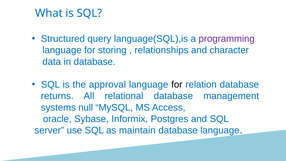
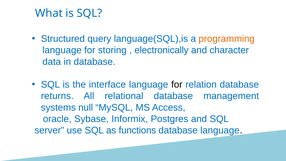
programming colour: purple -> orange
relationships: relationships -> electronically
approval: approval -> interface
maintain: maintain -> functions
